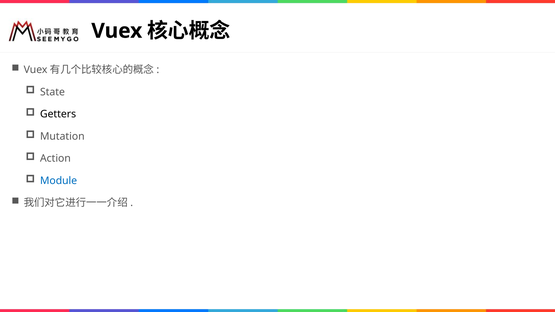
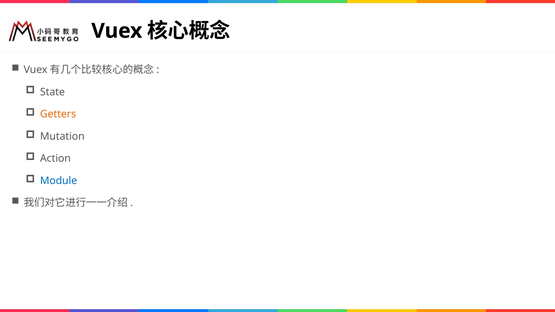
Getters colour: black -> orange
